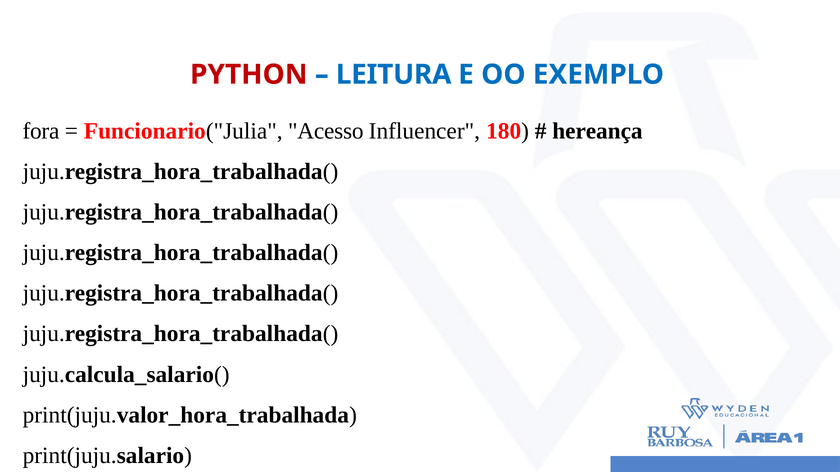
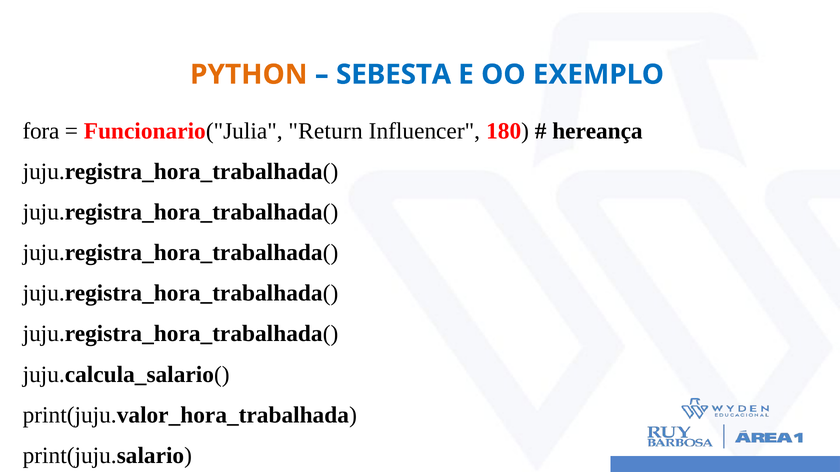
PYTHON colour: red -> orange
LEITURA: LEITURA -> SEBESTA
Acesso: Acesso -> Return
